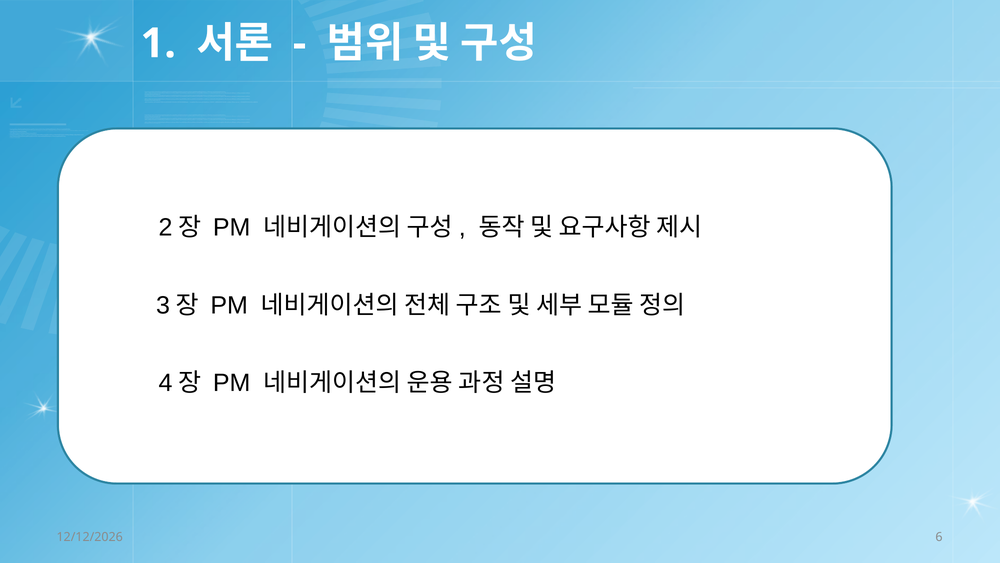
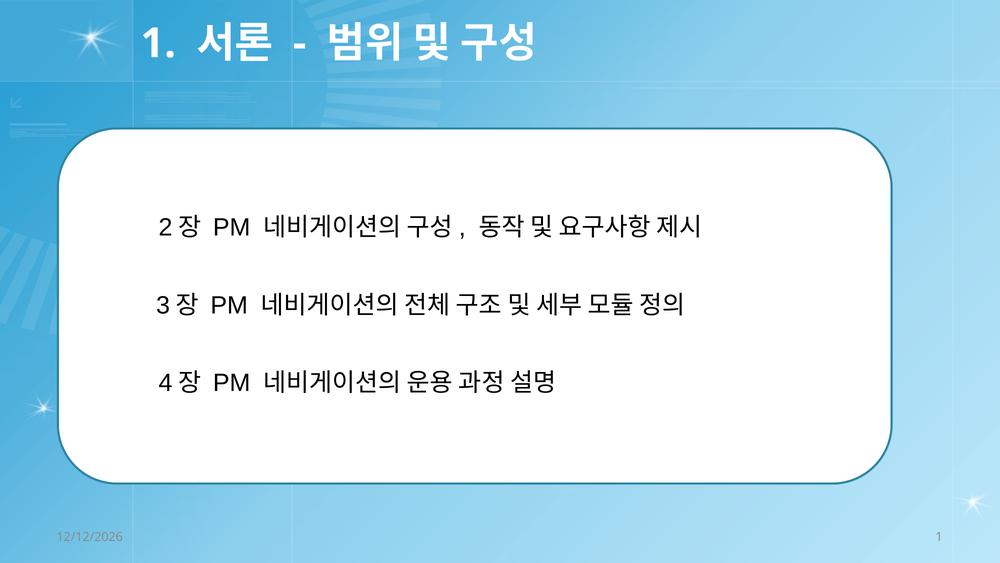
6 at (939, 537): 6 -> 1
